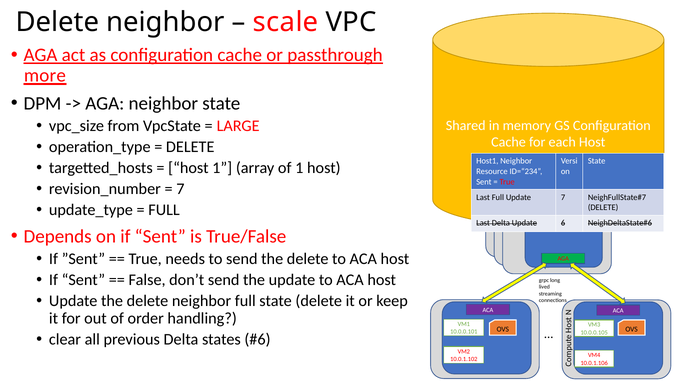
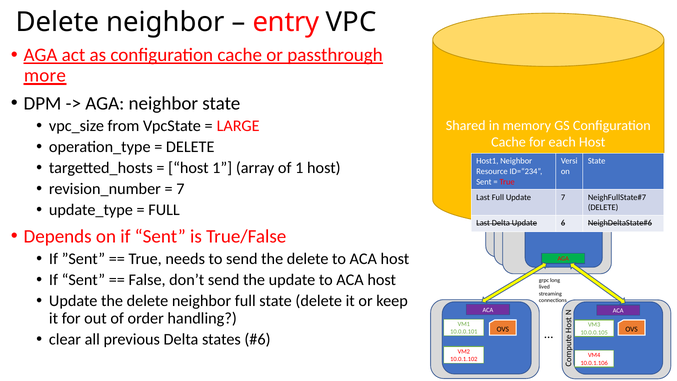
scale: scale -> entry
